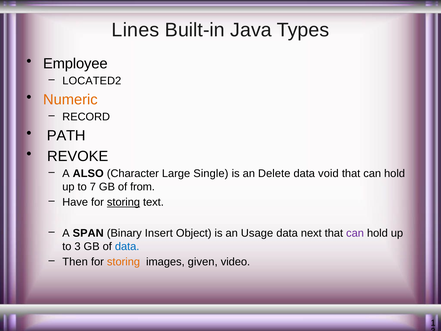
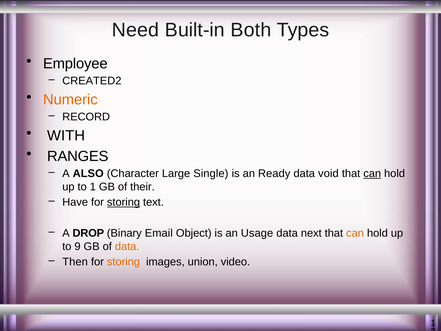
Lines: Lines -> Need
Java: Java -> Both
LOCATED2: LOCATED2 -> CREATED2
PATH: PATH -> WITH
REVOKE: REVOKE -> RANGES
Delete: Delete -> Ready
can at (372, 173) underline: none -> present
to 7: 7 -> 1
from: from -> their
SPAN: SPAN -> DROP
Insert: Insert -> Email
can at (355, 233) colour: purple -> orange
to 3: 3 -> 9
data at (127, 246) colour: blue -> orange
given: given -> union
